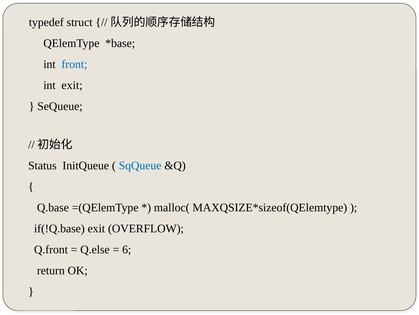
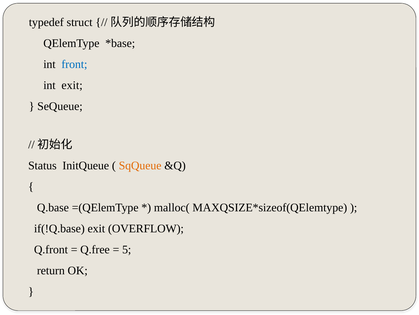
SqQueue colour: blue -> orange
Q.else: Q.else -> Q.free
6: 6 -> 5
